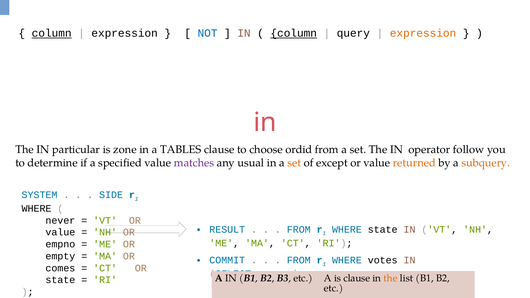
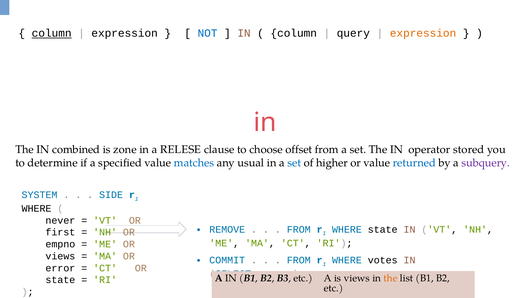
column at (294, 33) underline: present -> none
particular: particular -> combined
TABLES: TABLES -> RELESE
ordid: ordid -> offset
follow: follow -> stored
matches colour: purple -> blue
set at (294, 163) colour: orange -> blue
except: except -> higher
returned colour: orange -> blue
subquery colour: orange -> purple
RESULT: RESULT -> REMOVE
value at (60, 232): value -> first
empty at (60, 256): empty -> views
comes: comes -> error
is clause: clause -> views
